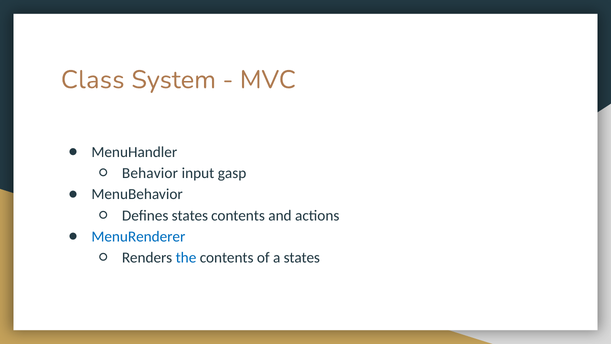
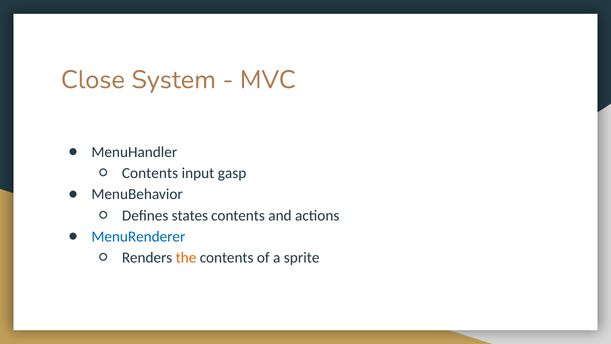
Class: Class -> Close
Behavior at (150, 173): Behavior -> Contents
the colour: blue -> orange
a states: states -> sprite
